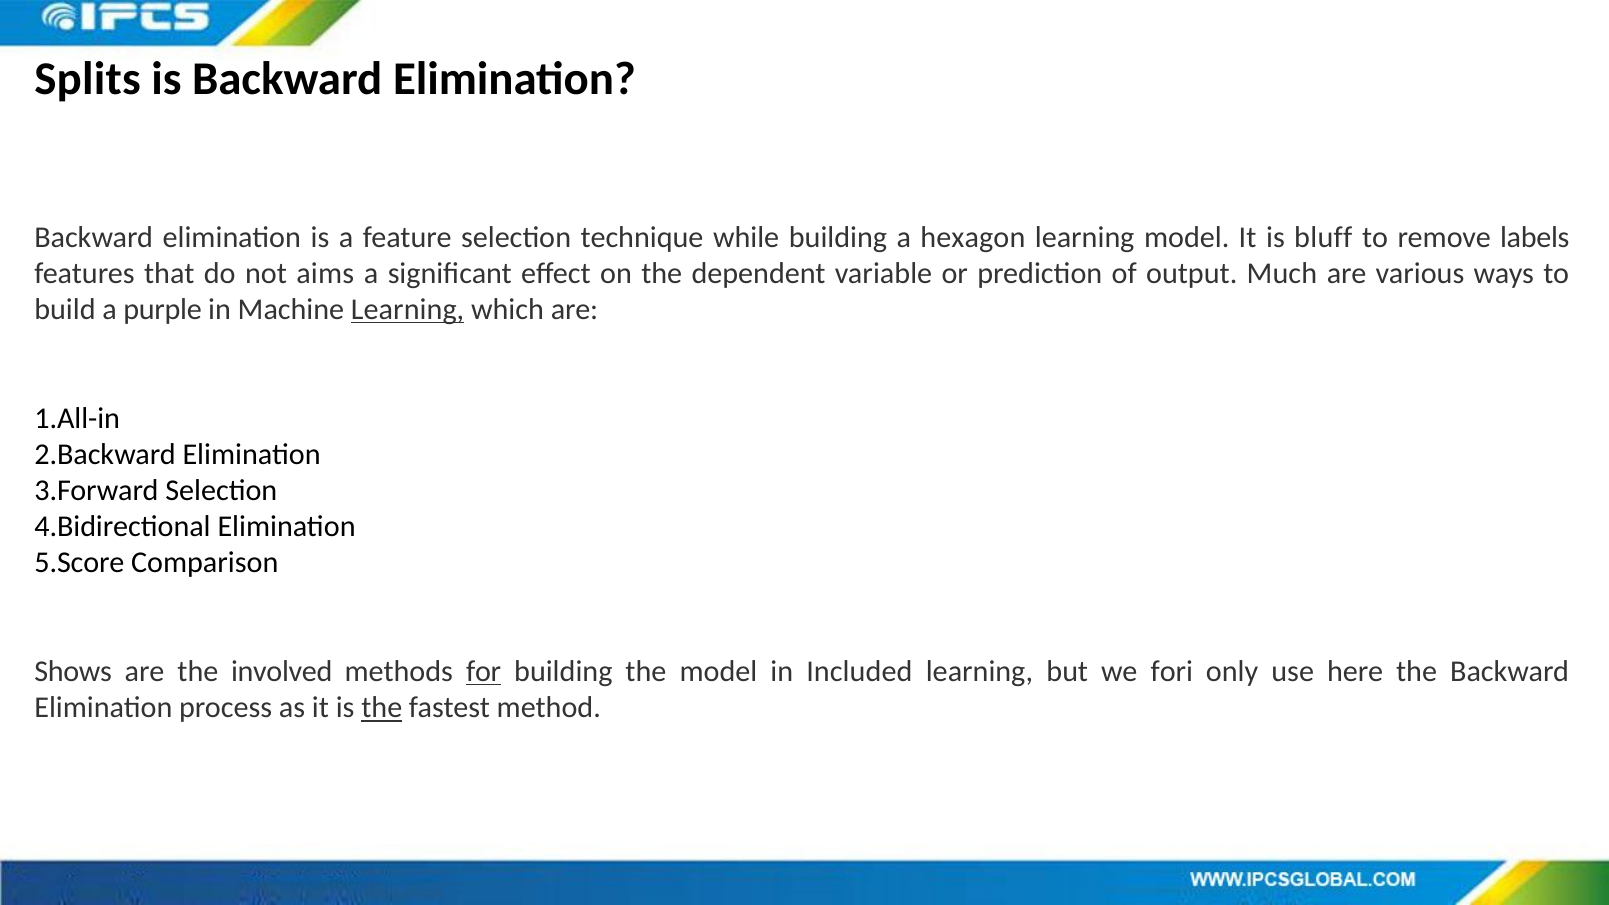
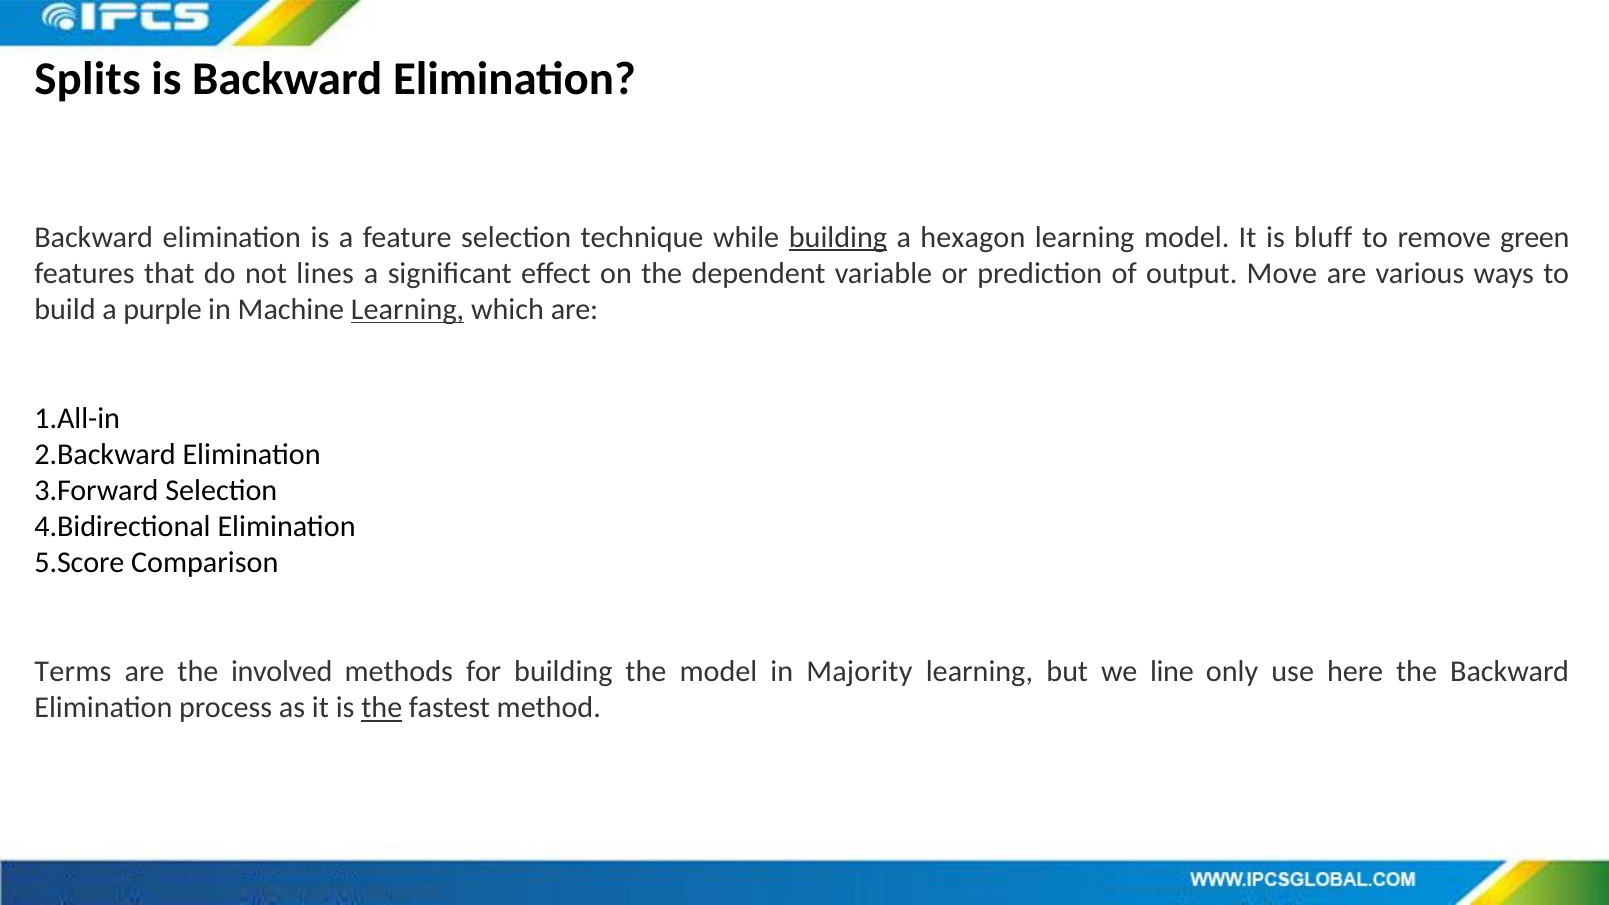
building at (838, 237) underline: none -> present
labels: labels -> green
aims: aims -> lines
Much: Much -> Move
Shows: Shows -> Terms
for underline: present -> none
Included: Included -> Majority
fori: fori -> line
